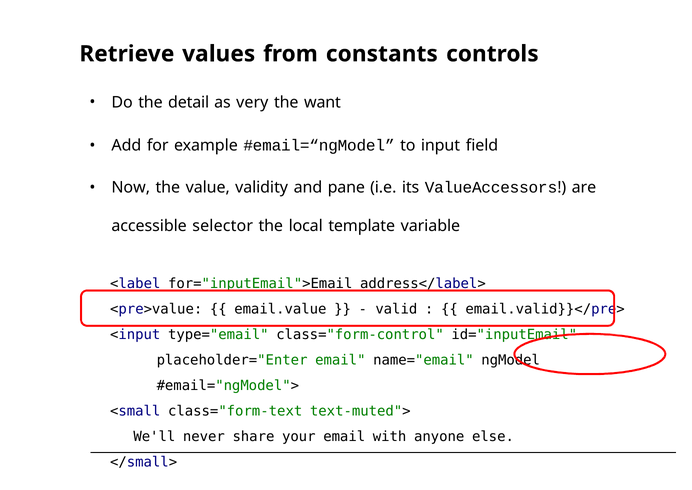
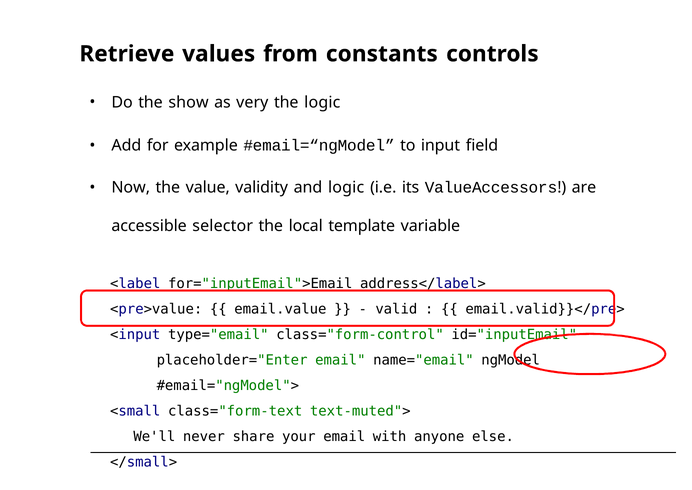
detail: detail -> show
the want: want -> logic
and pane: pane -> logic
